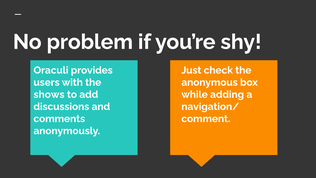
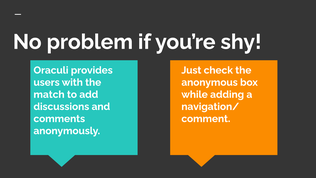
shows: shows -> match
